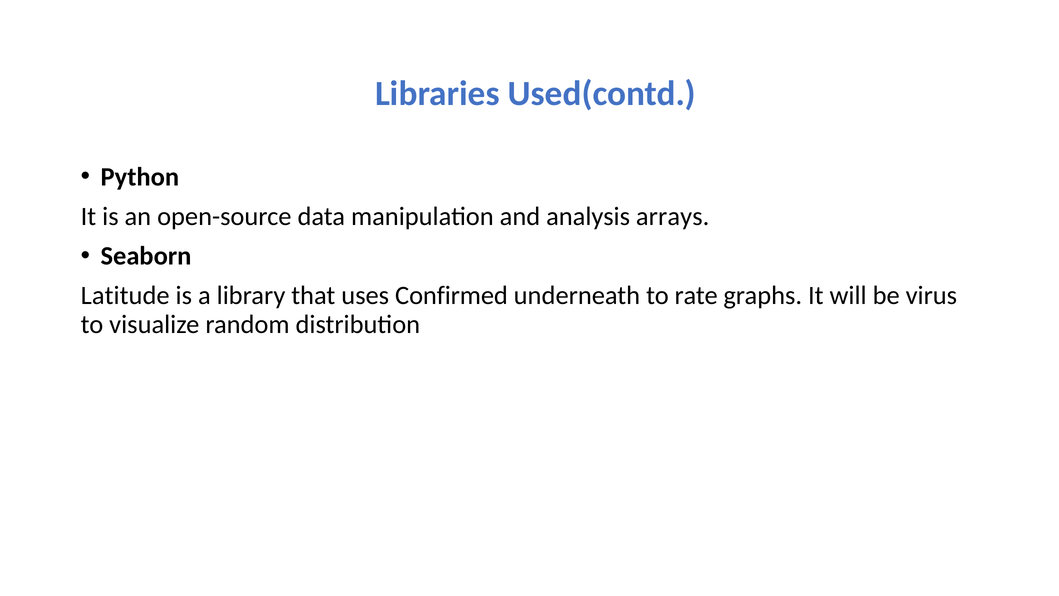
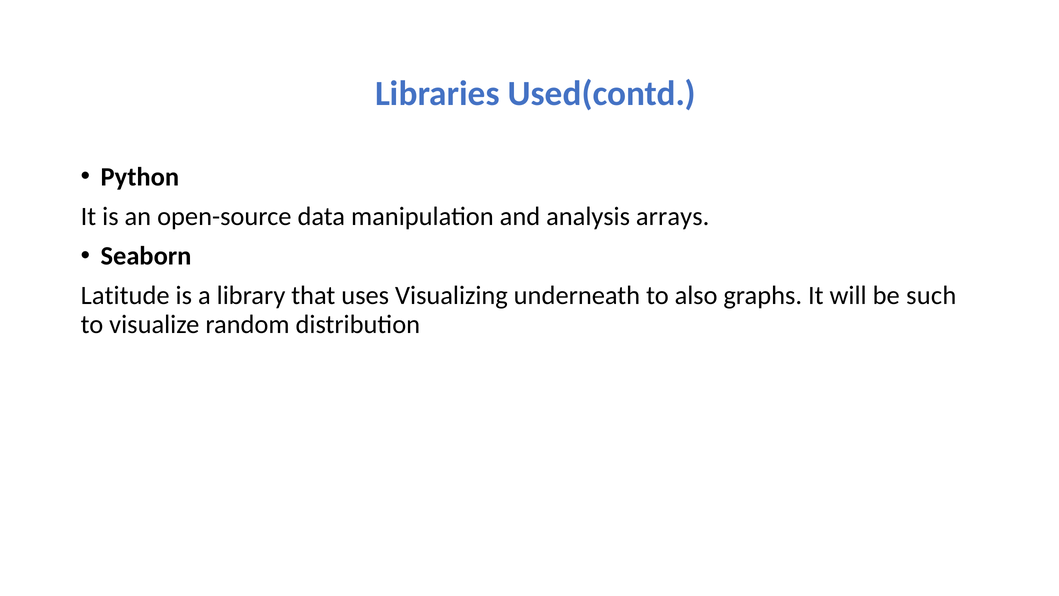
Confirmed: Confirmed -> Visualizing
rate: rate -> also
virus: virus -> such
